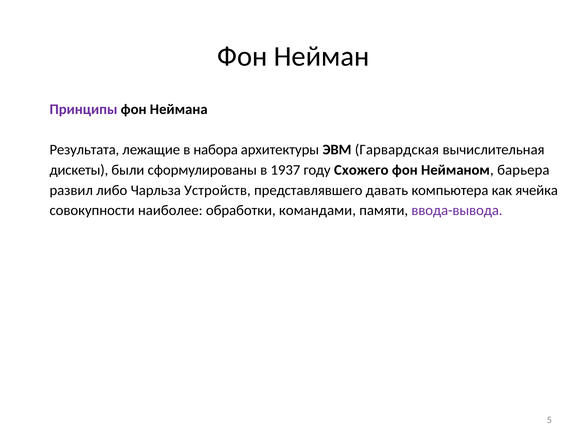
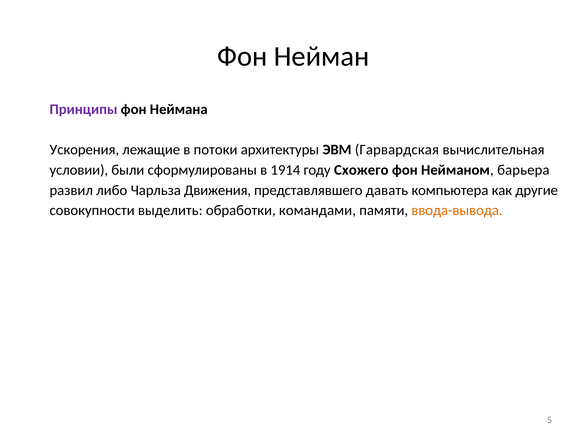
Результата: Результата -> Ускорения
набора: набора -> потоки
дискеты: дискеты -> условии
1937: 1937 -> 1914
Устройств: Устройств -> Движения
ячейка: ячейка -> другие
наиболее: наиболее -> выделить
ввода-вывода colour: purple -> orange
